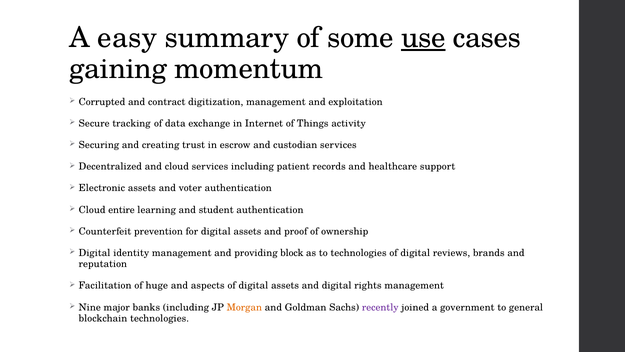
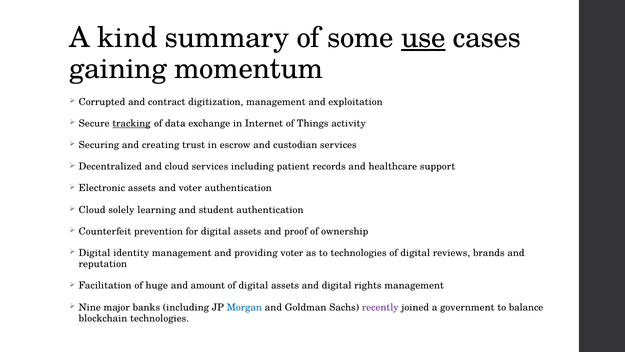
easy: easy -> kind
tracking underline: none -> present
entire: entire -> solely
providing block: block -> voter
aspects: aspects -> amount
Morgan colour: orange -> blue
general: general -> balance
